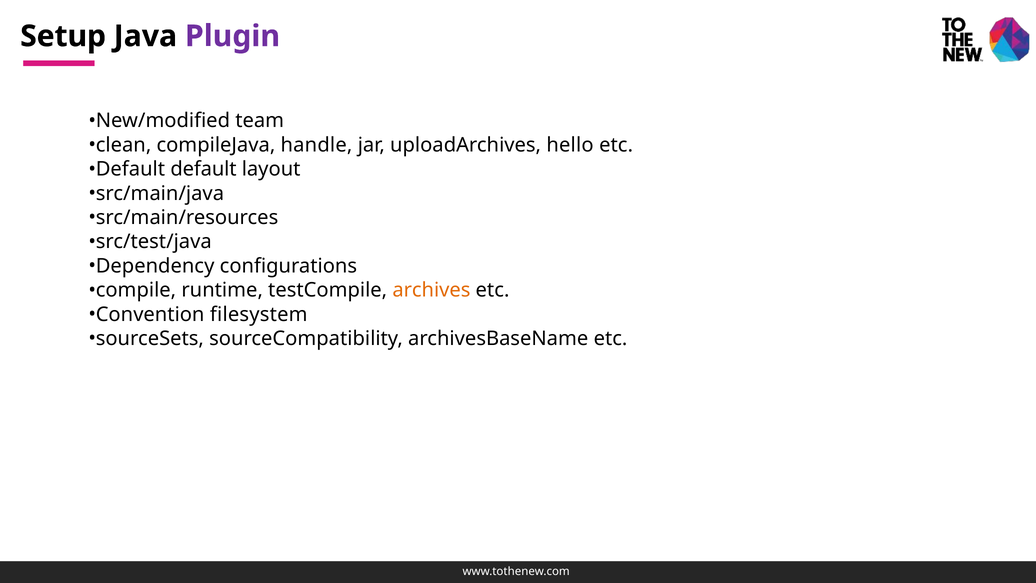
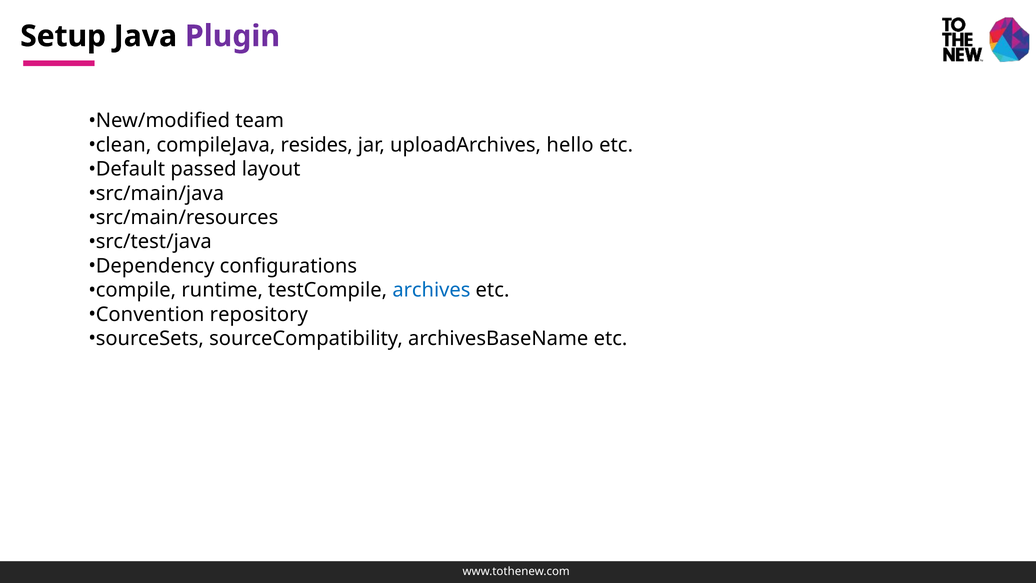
handle: handle -> resides
Default default: default -> passed
archives colour: orange -> blue
filesystem: filesystem -> repository
